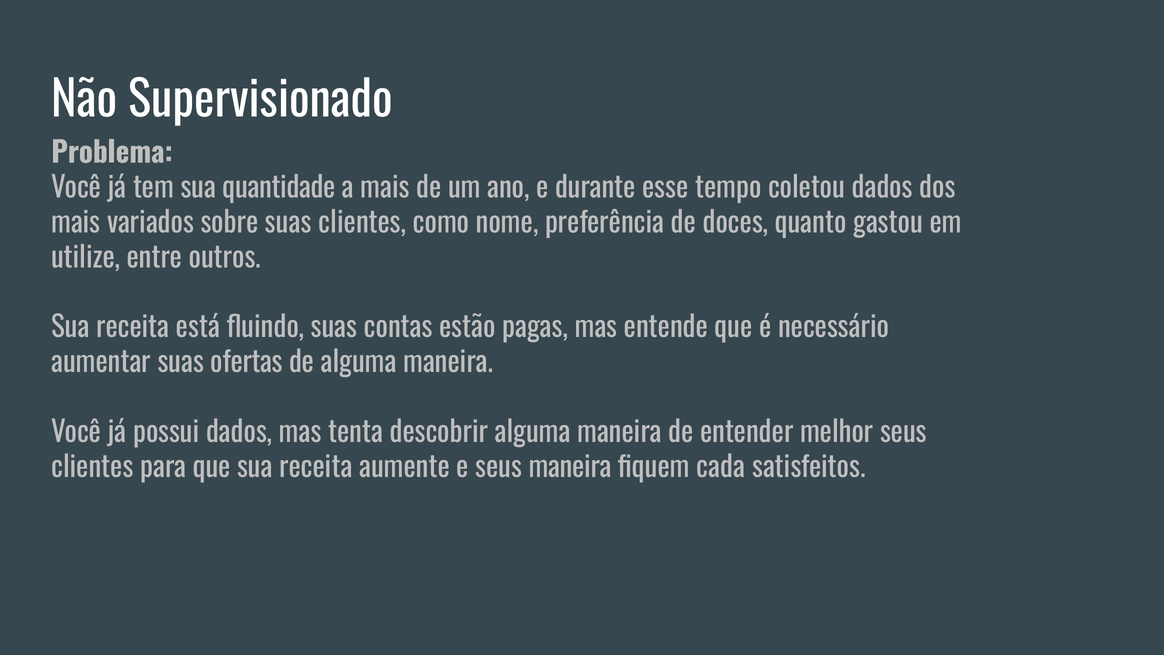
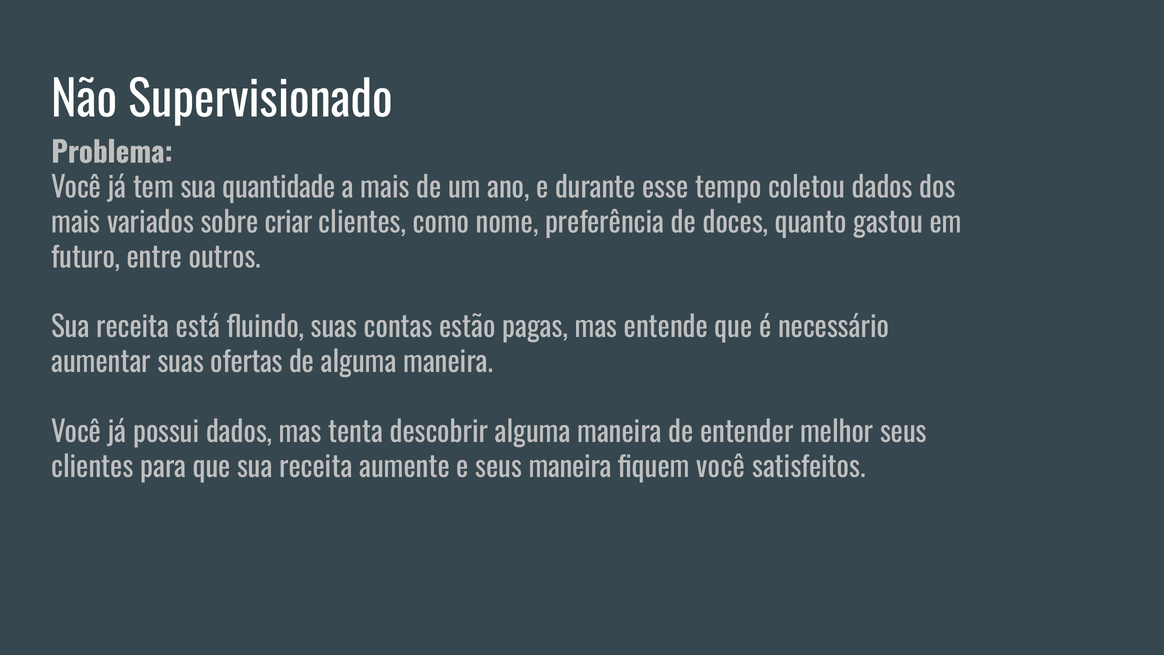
sobre suas: suas -> criar
utilize: utilize -> futuro
fiquem cada: cada -> você
